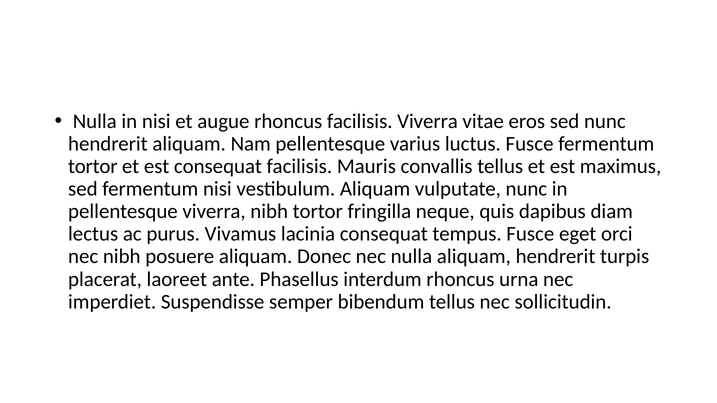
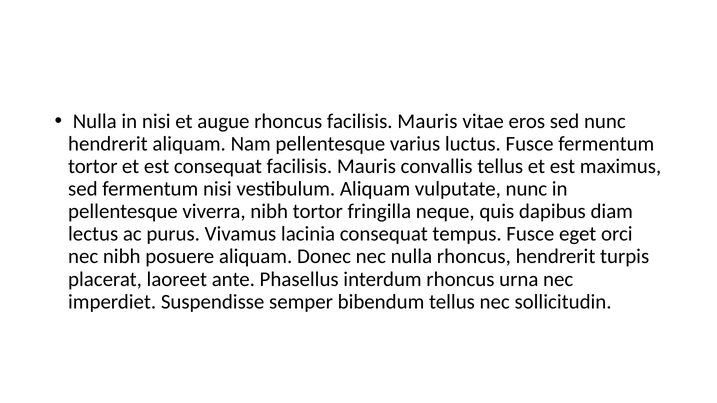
rhoncus facilisis Viverra: Viverra -> Mauris
nulla aliquam: aliquam -> rhoncus
